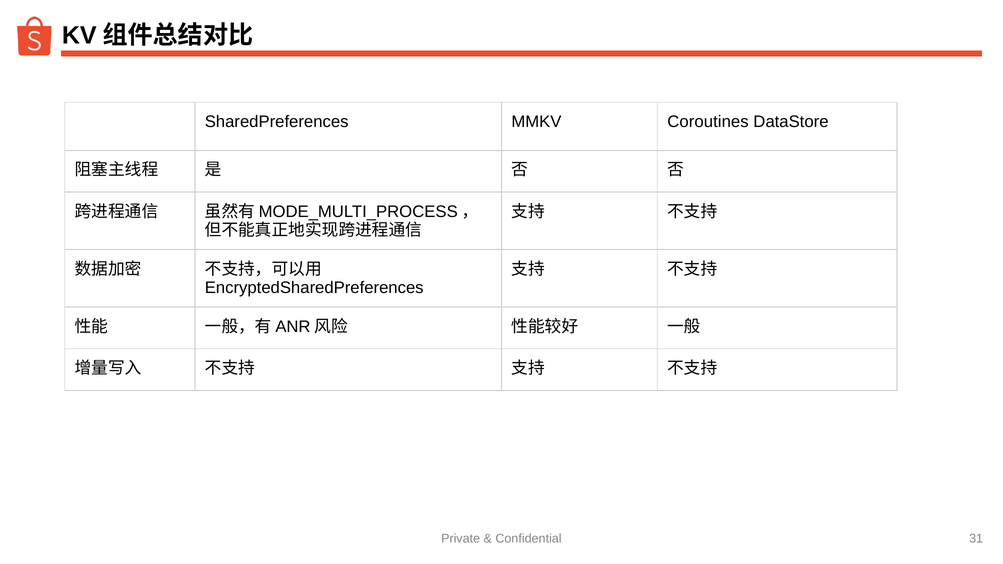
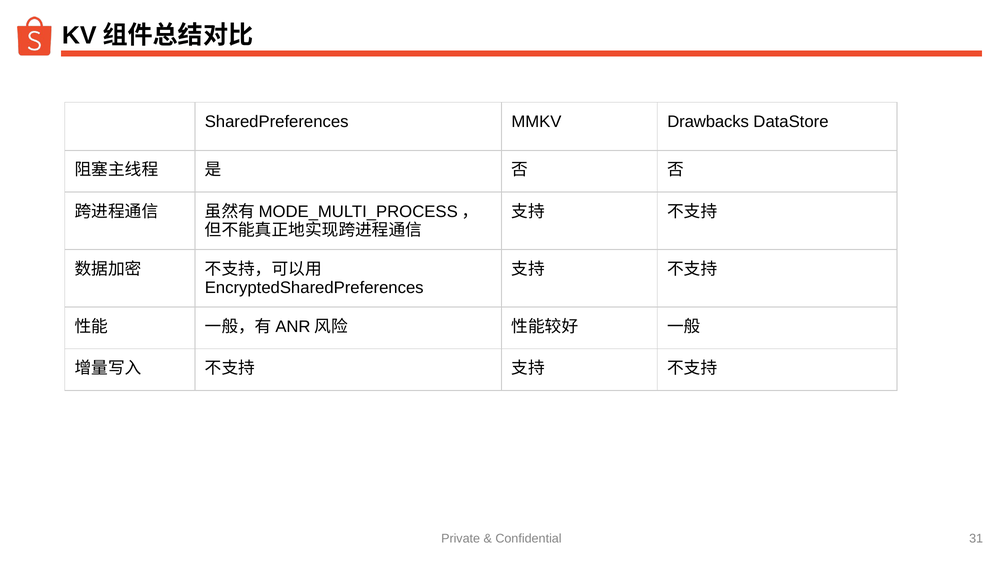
Coroutines: Coroutines -> Drawbacks
